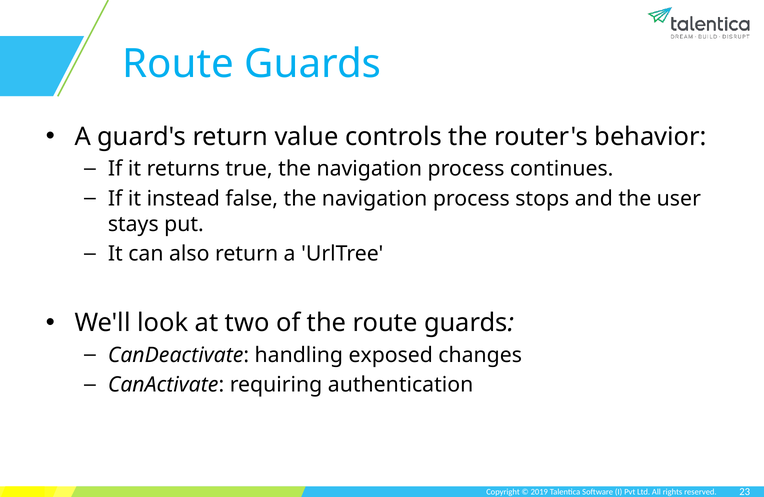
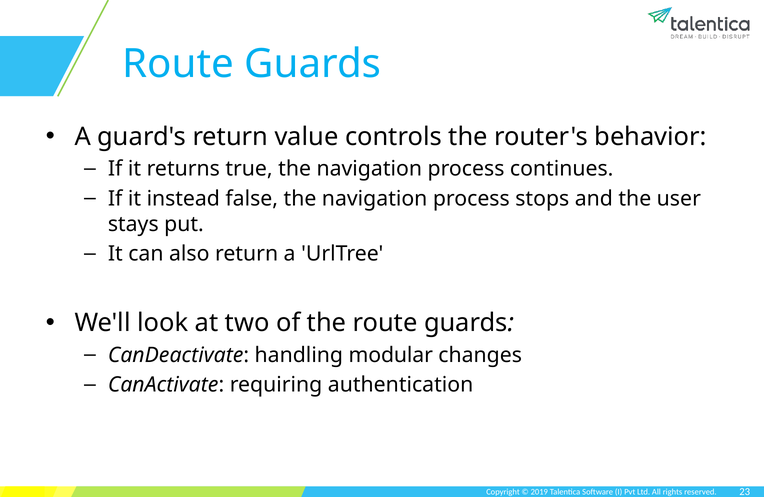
exposed: exposed -> modular
